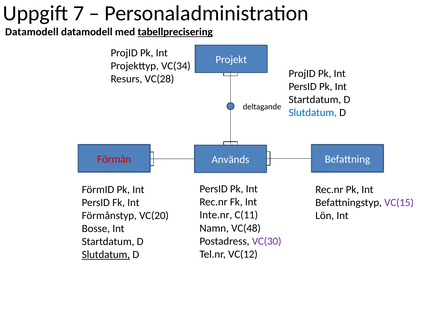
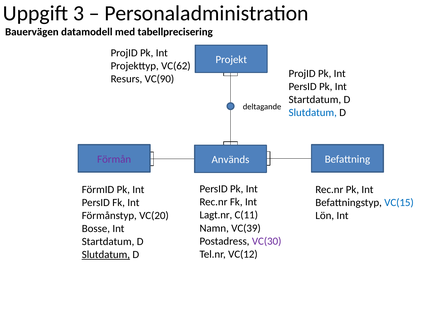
7: 7 -> 3
Datamodell at (32, 32): Datamodell -> Bauervägen
tabellprecisering underline: present -> none
VC(34: VC(34 -> VC(62
VC(28: VC(28 -> VC(90
Förmån colour: red -> purple
VC(15 colour: purple -> blue
Inte.nr: Inte.nr -> Lagt.nr
VC(48: VC(48 -> VC(39
